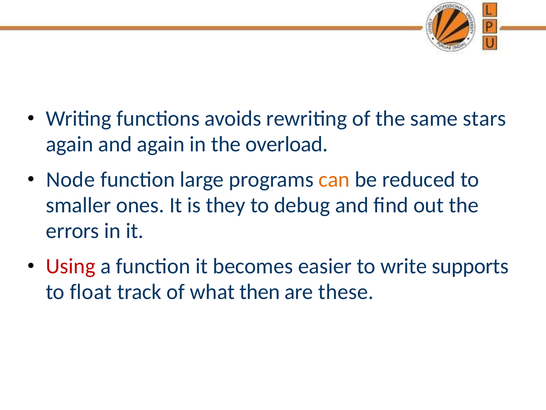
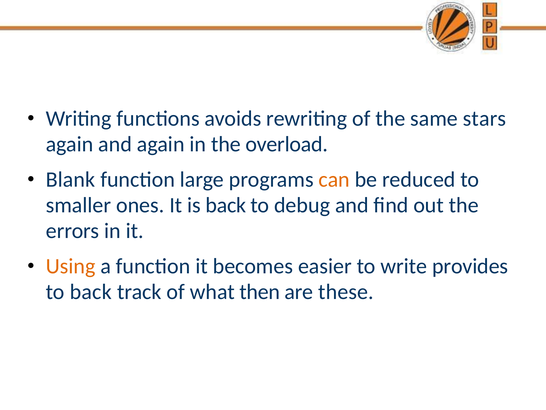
Node: Node -> Blank
is they: they -> back
Using colour: red -> orange
supports: supports -> provides
to float: float -> back
